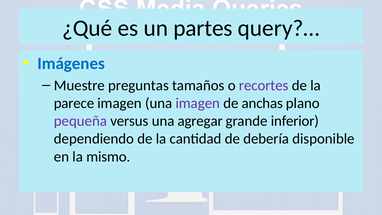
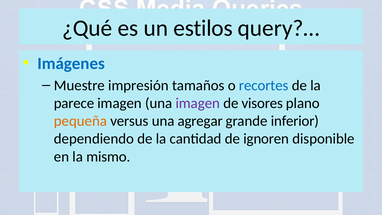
partes: partes -> estilos
preguntas: preguntas -> impresión
recortes colour: purple -> blue
anchas: anchas -> visores
pequeña colour: purple -> orange
debería: debería -> ignoren
